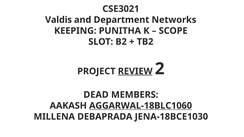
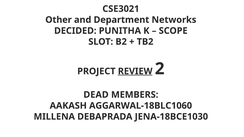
Valdis: Valdis -> Other
KEEPING: KEEPING -> DECIDED
AGGARWAL-18BLC1060 underline: present -> none
